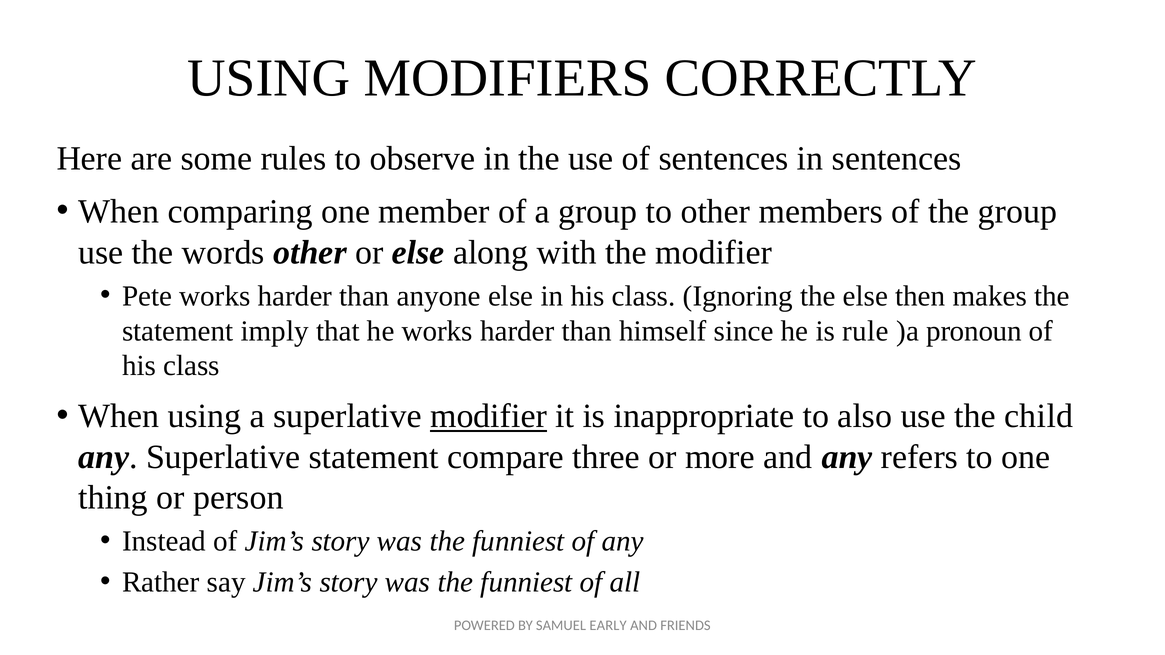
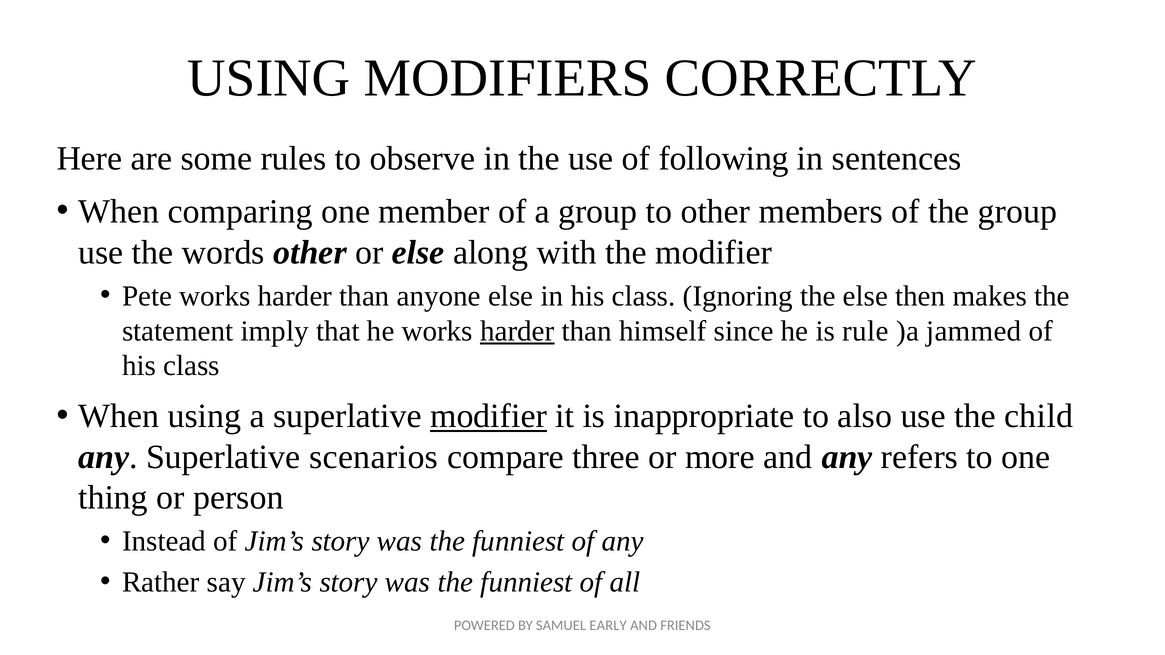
of sentences: sentences -> following
harder at (517, 331) underline: none -> present
pronoun: pronoun -> jammed
Superlative statement: statement -> scenarios
